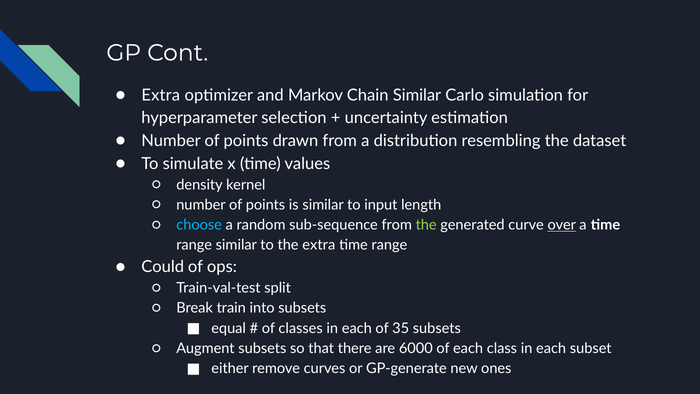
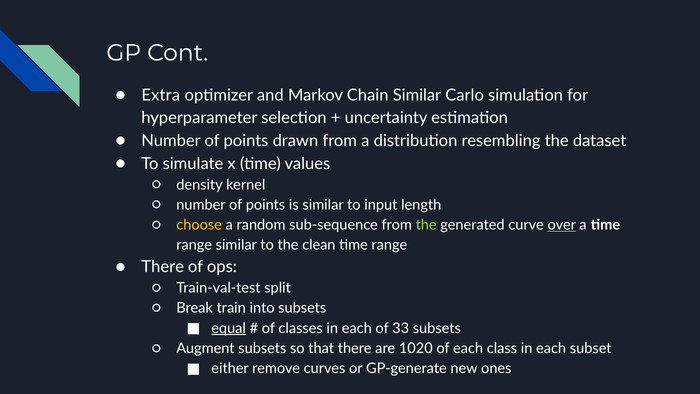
choose colour: light blue -> yellow
the extra: extra -> clean
Could at (163, 267): Could -> There
equal underline: none -> present
35: 35 -> 33
6000: 6000 -> 1020
